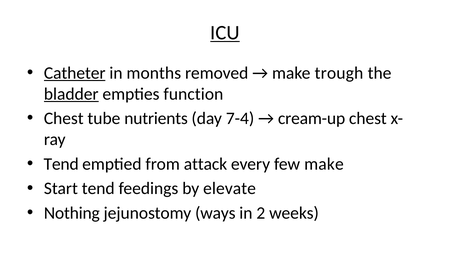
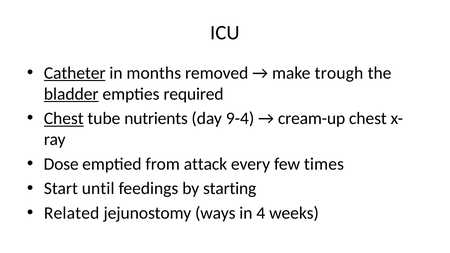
ICU underline: present -> none
function: function -> required
Chest at (64, 119) underline: none -> present
7-4: 7-4 -> 9-4
Tend at (61, 164): Tend -> Dose
few make: make -> times
Start tend: tend -> until
elevate: elevate -> starting
Nothing: Nothing -> Related
2: 2 -> 4
